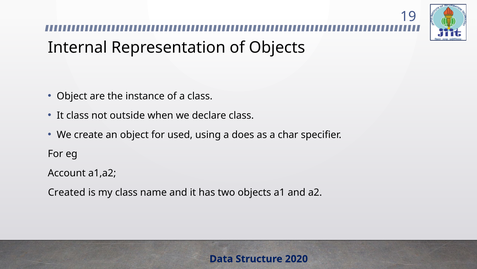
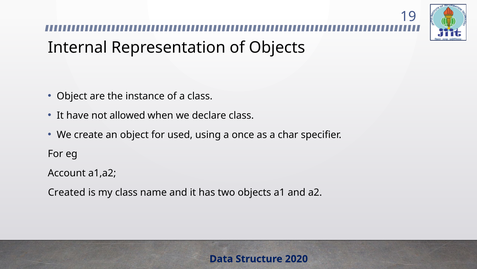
It class: class -> have
outside: outside -> allowed
does: does -> once
